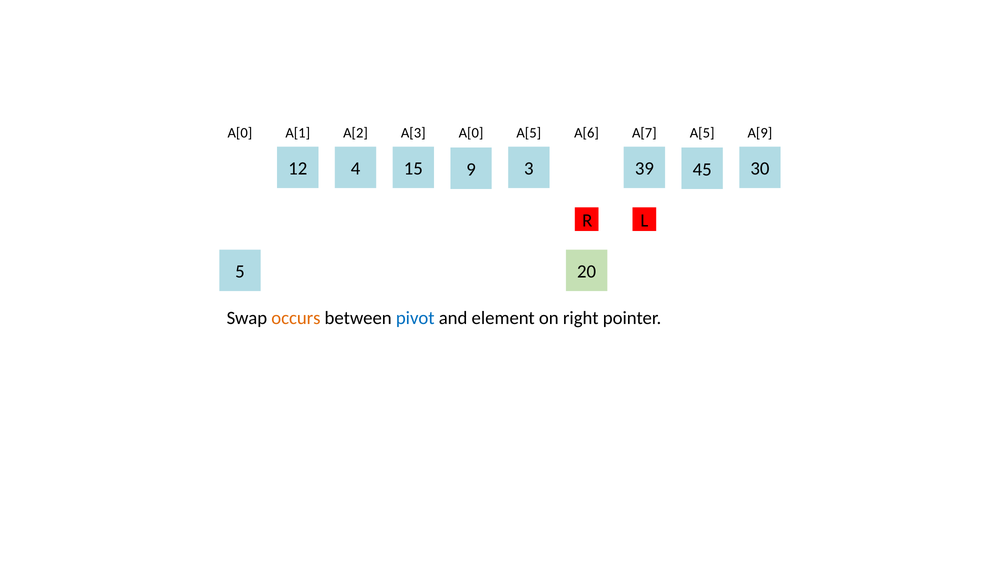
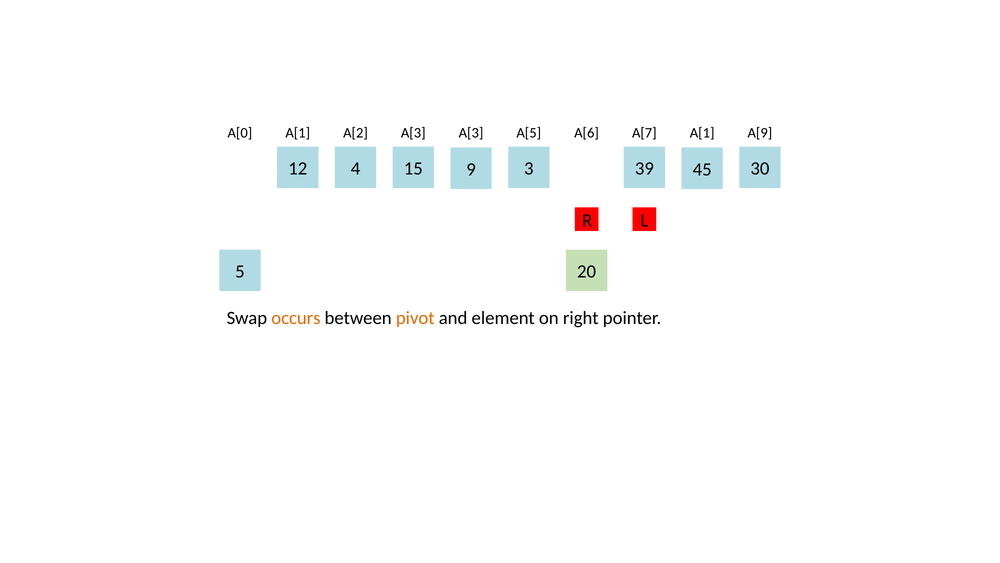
A[3 A[0: A[0 -> A[3
A[7 A[5: A[5 -> A[1
pivot colour: blue -> orange
